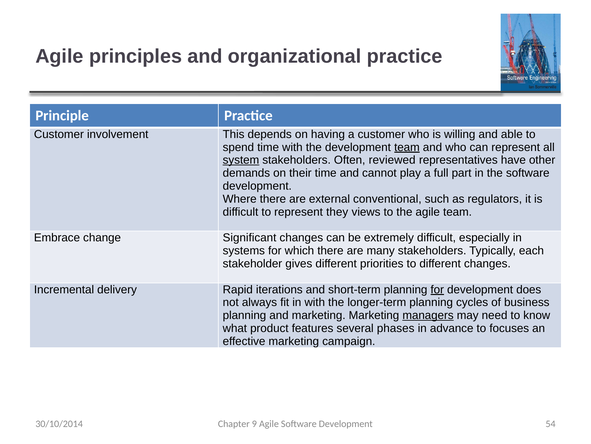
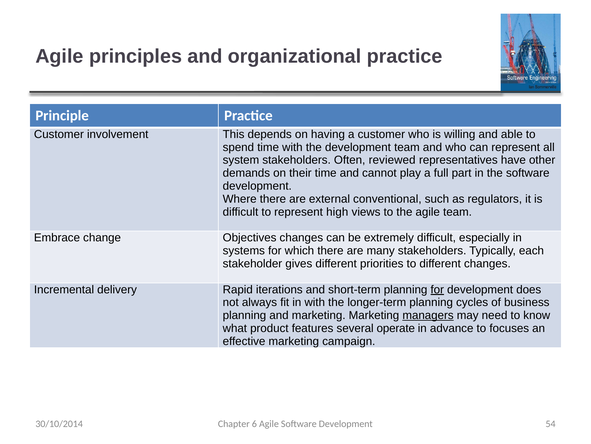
team at (407, 147) underline: present -> none
system underline: present -> none
they: they -> high
Significant: Significant -> Objectives
phases: phases -> operate
9: 9 -> 6
